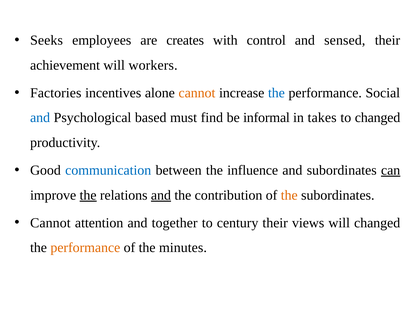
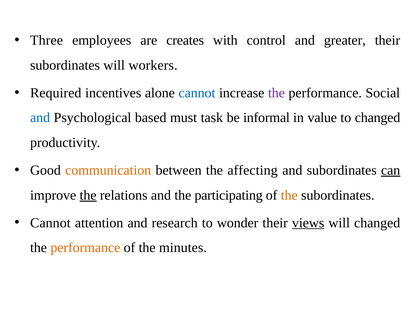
Seeks: Seeks -> Three
sensed: sensed -> greater
achievement at (65, 65): achievement -> subordinates
Factories: Factories -> Required
cannot at (197, 93) colour: orange -> blue
the at (276, 93) colour: blue -> purple
find: find -> task
takes: takes -> value
communication colour: blue -> orange
influence: influence -> affecting
and at (161, 195) underline: present -> none
contribution: contribution -> participating
together: together -> research
century: century -> wonder
views underline: none -> present
